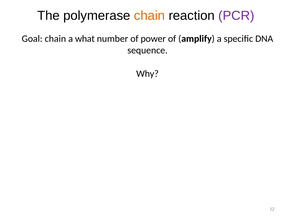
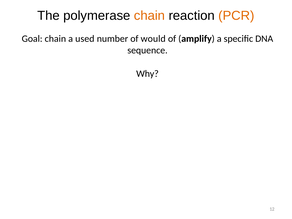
PCR colour: purple -> orange
what: what -> used
power: power -> would
